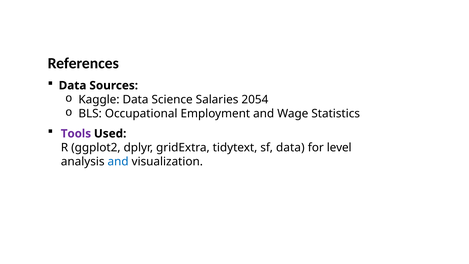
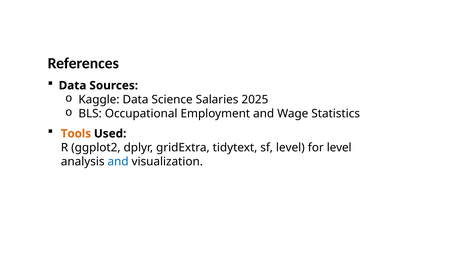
2054: 2054 -> 2025
Tools colour: purple -> orange
sf data: data -> level
